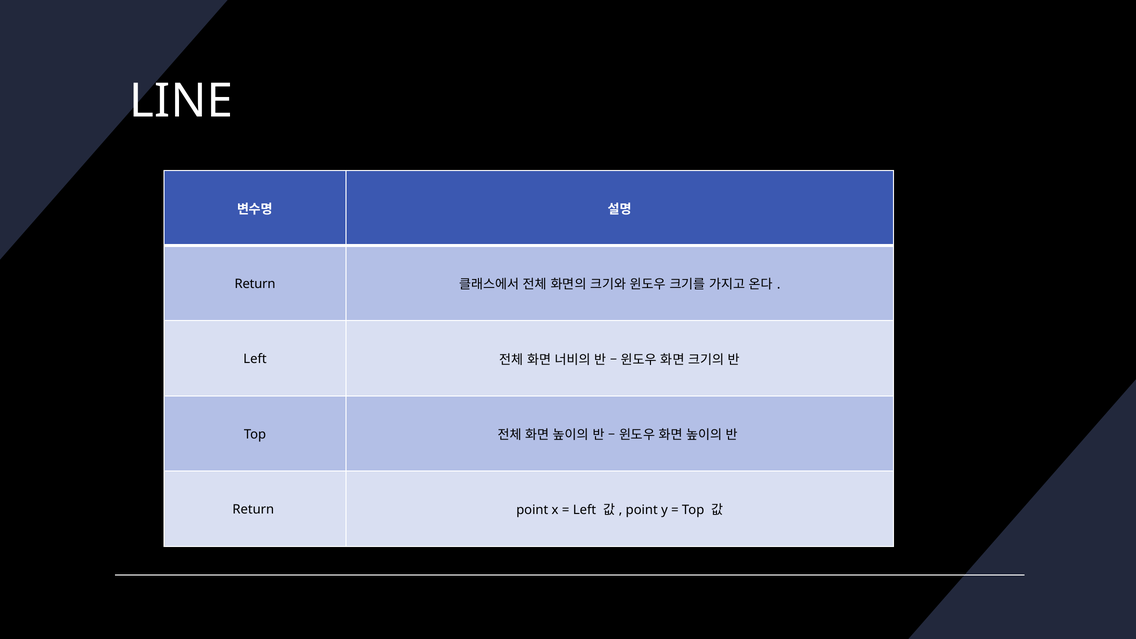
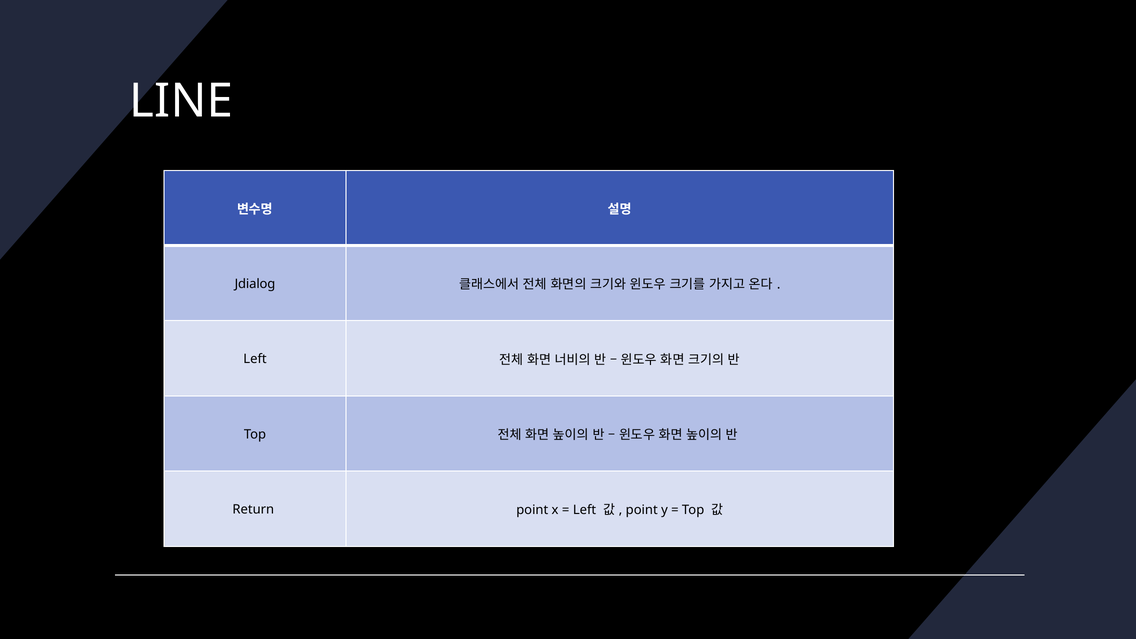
Return at (255, 284): Return -> Jdialog
